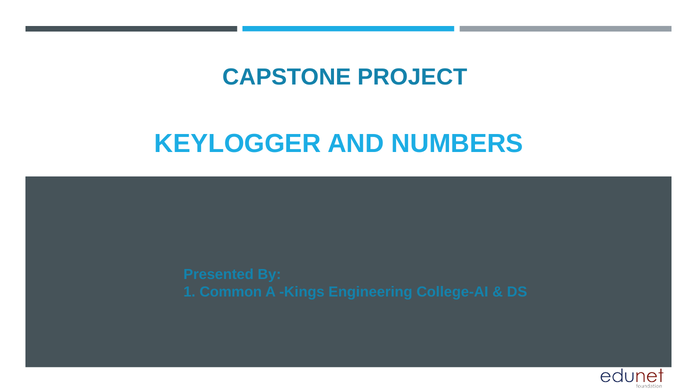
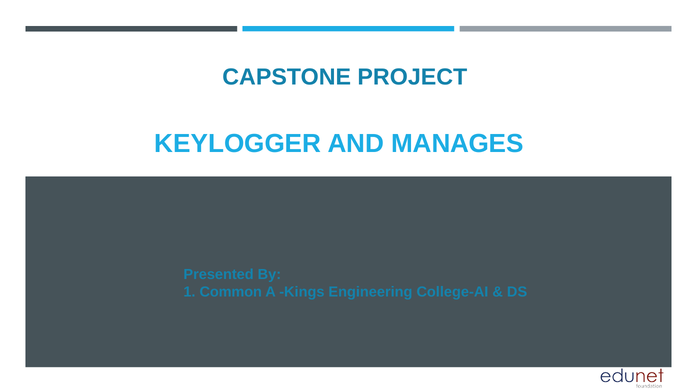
NUMBERS: NUMBERS -> MANAGES
